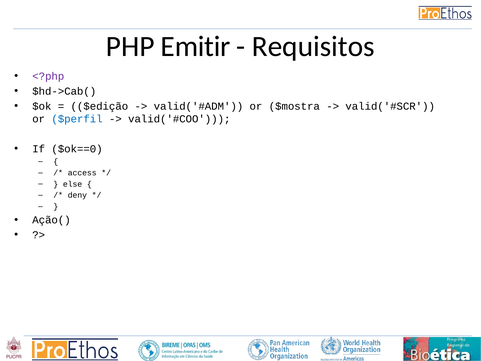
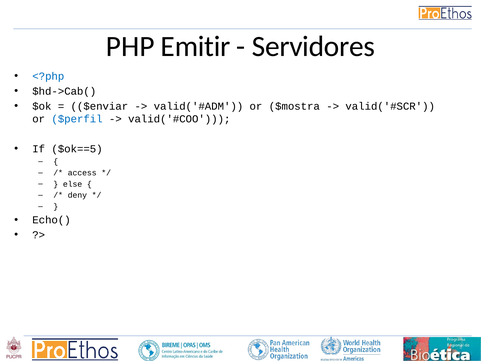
Requisitos: Requisitos -> Servidores
<?php colour: purple -> blue
$edição: $edição -> $enviar
$ok==0: $ok==0 -> $ok==5
Ação(: Ação( -> Echo(
